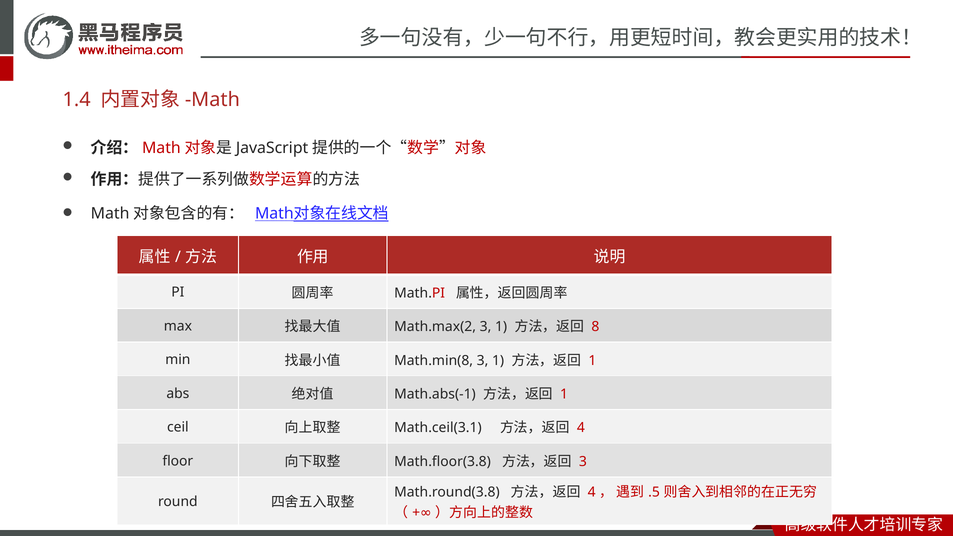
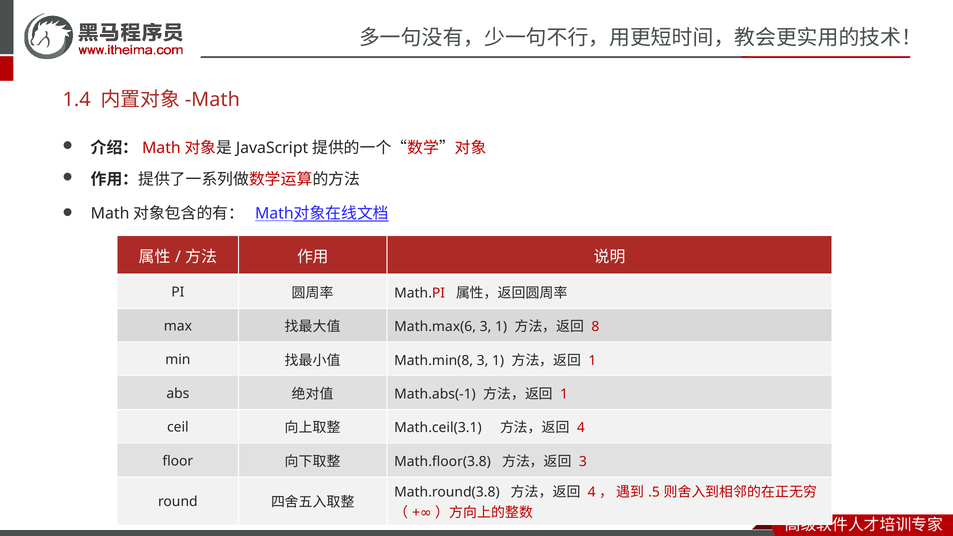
Math.max(2: Math.max(2 -> Math.max(6
